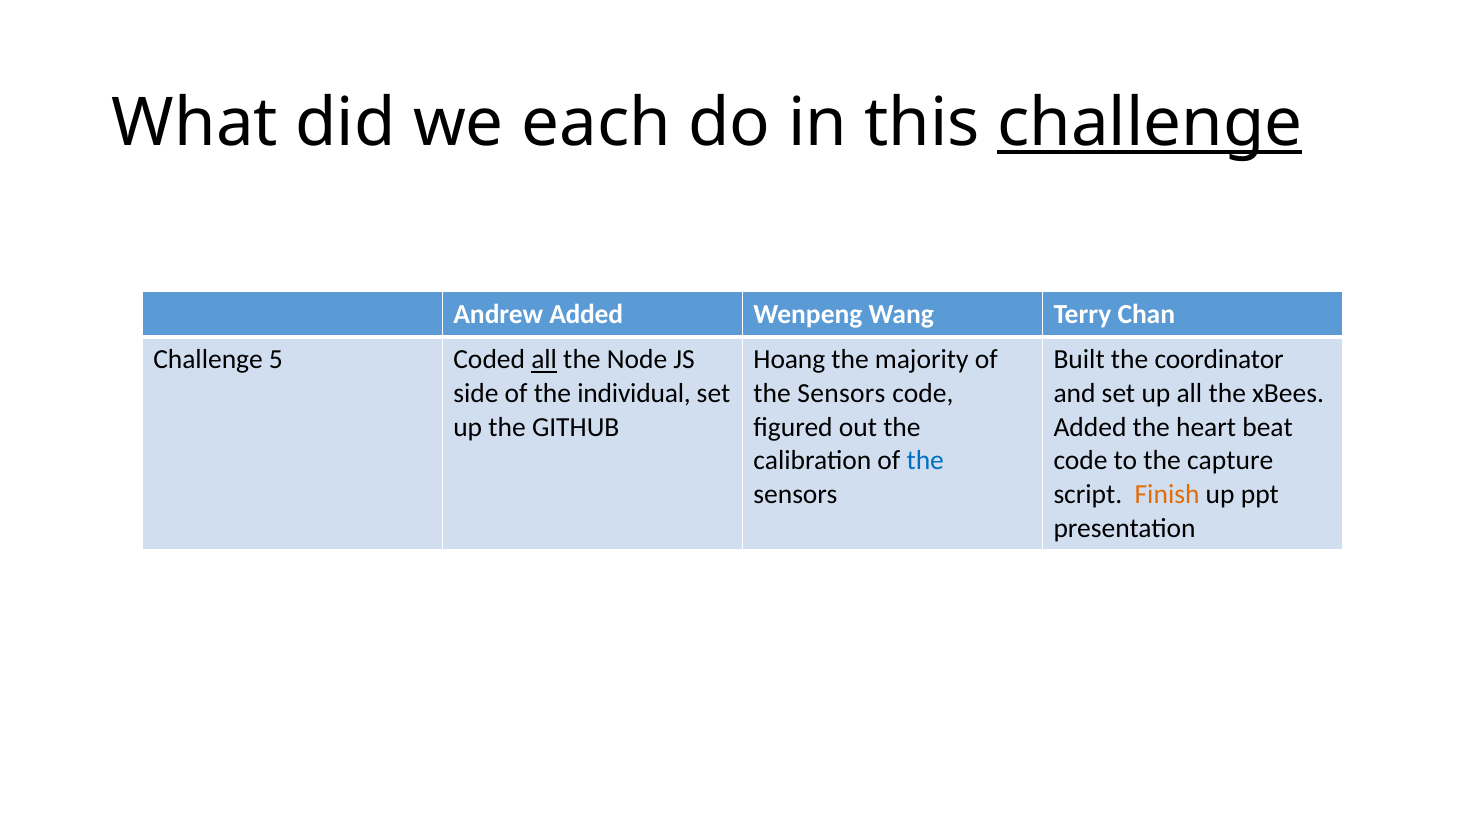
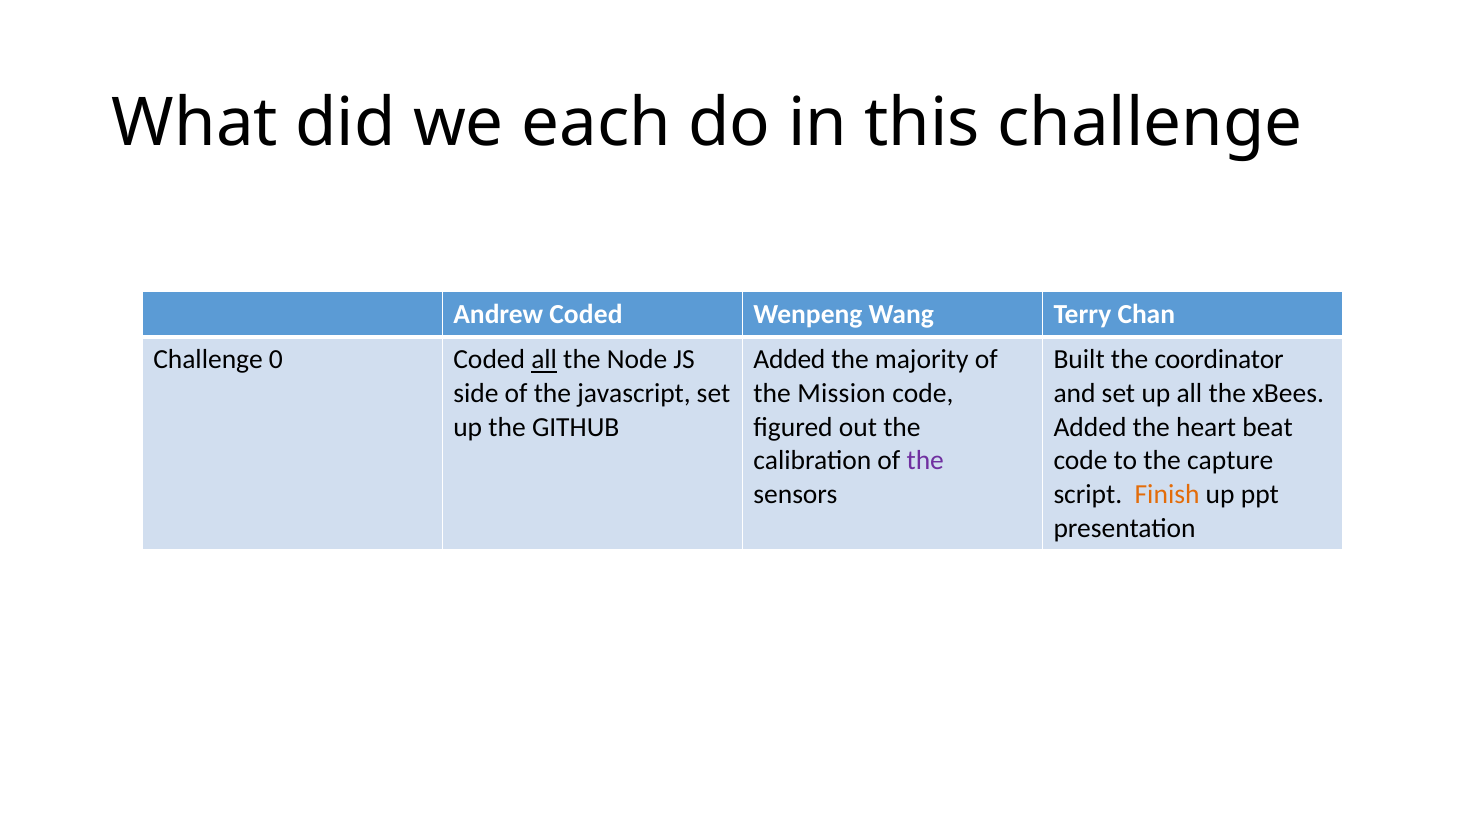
challenge at (1150, 123) underline: present -> none
Andrew Added: Added -> Coded
5: 5 -> 0
Hoang at (789, 360): Hoang -> Added
individual: individual -> javascript
Sensors at (841, 393): Sensors -> Mission
the at (925, 461) colour: blue -> purple
